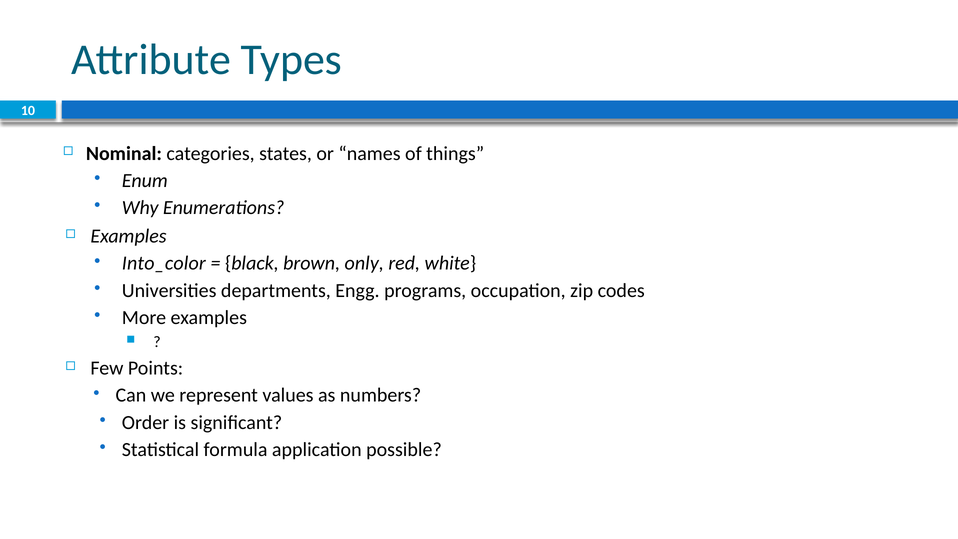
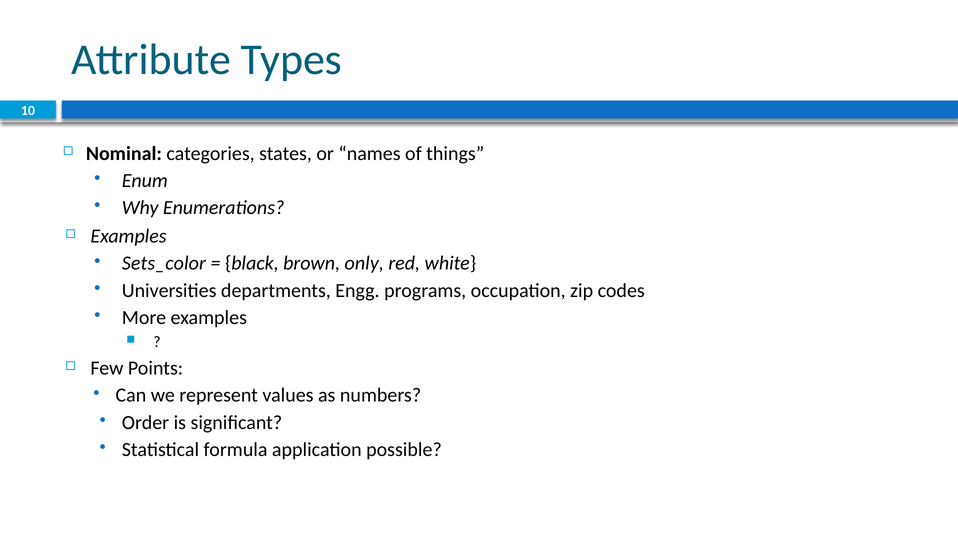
Into_color: Into_color -> Sets_color
